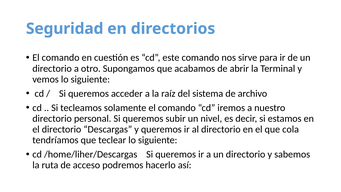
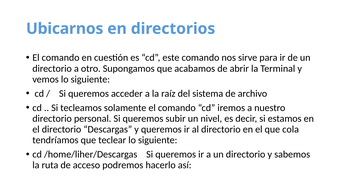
Seguridad: Seguridad -> Ubicarnos
